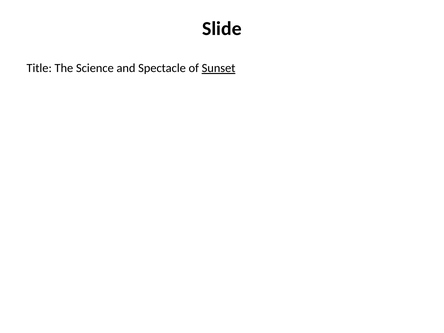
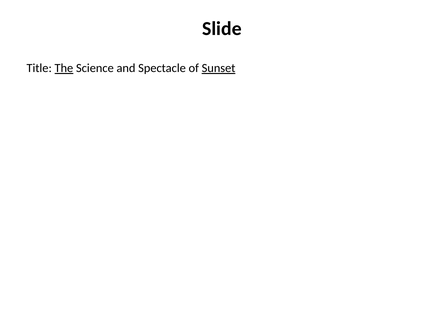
The underline: none -> present
